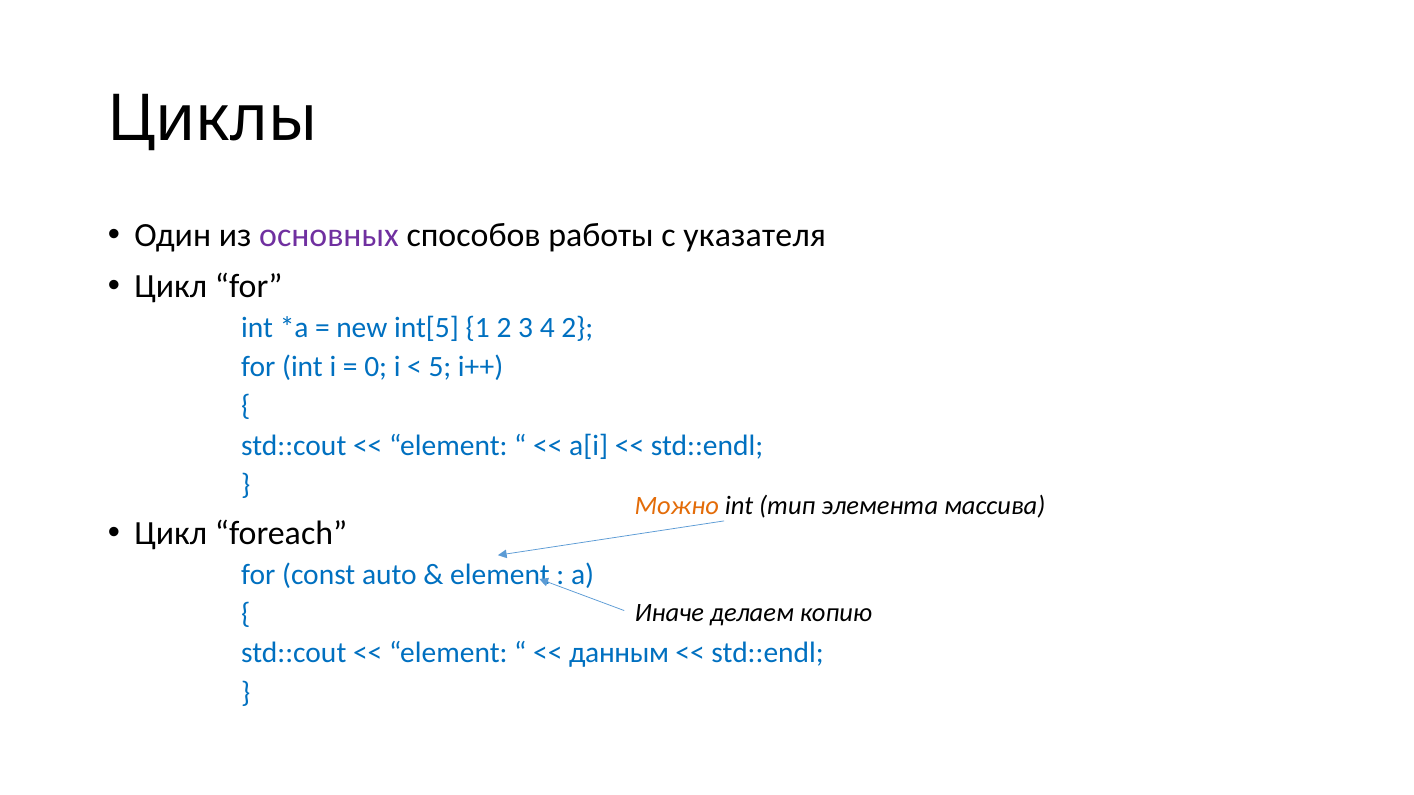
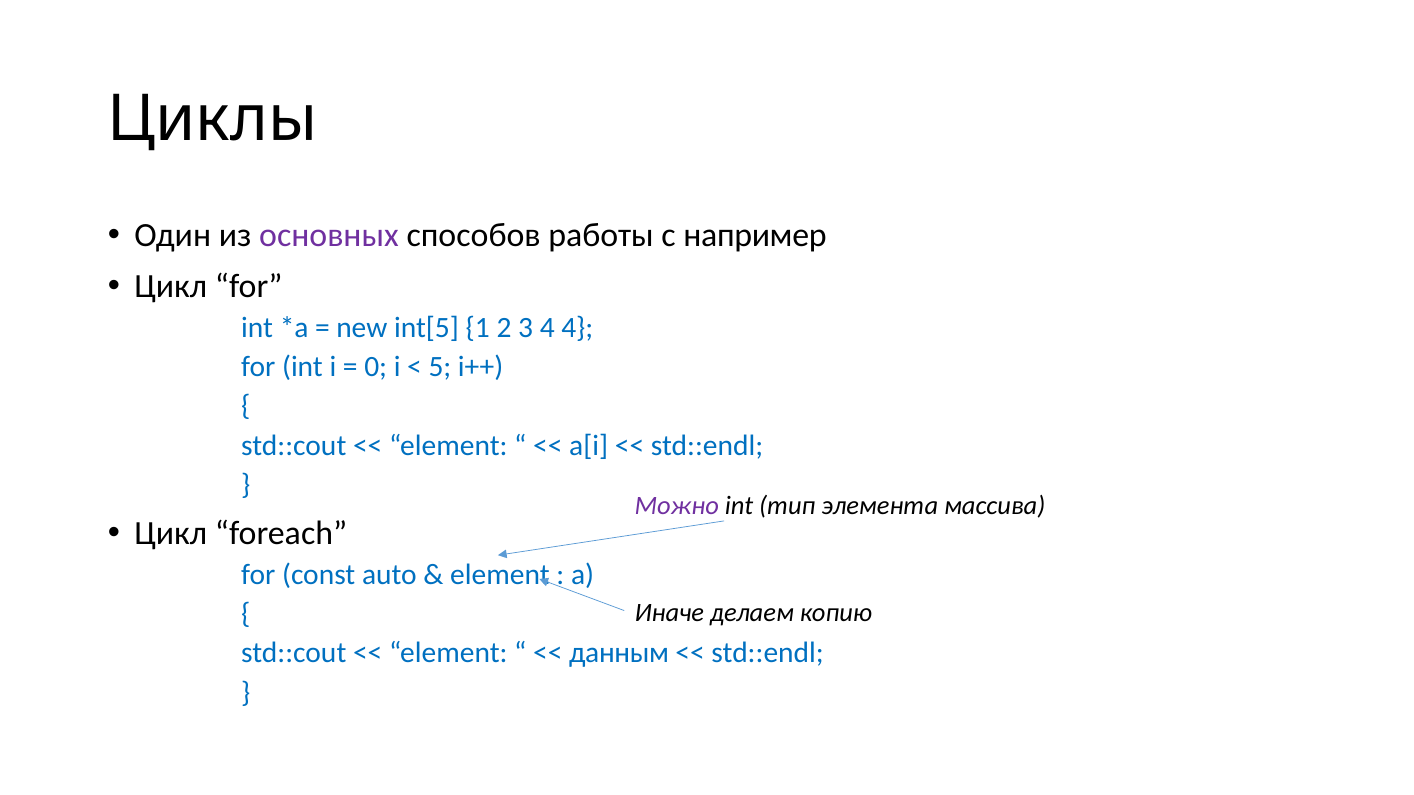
указателя: указателя -> например
4 2: 2 -> 4
Можно colour: orange -> purple
